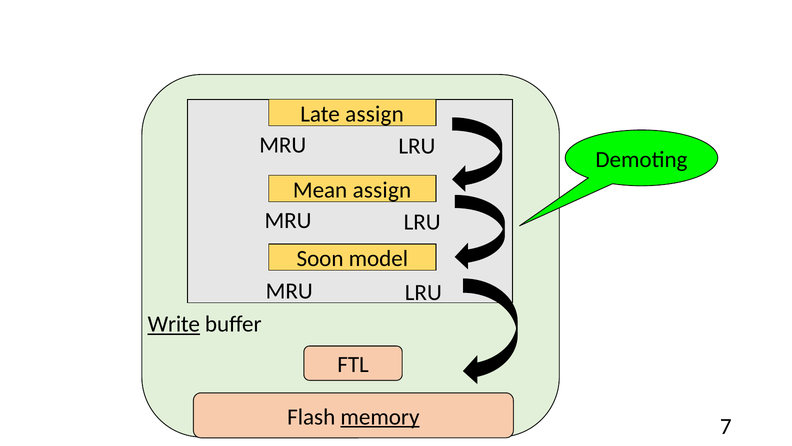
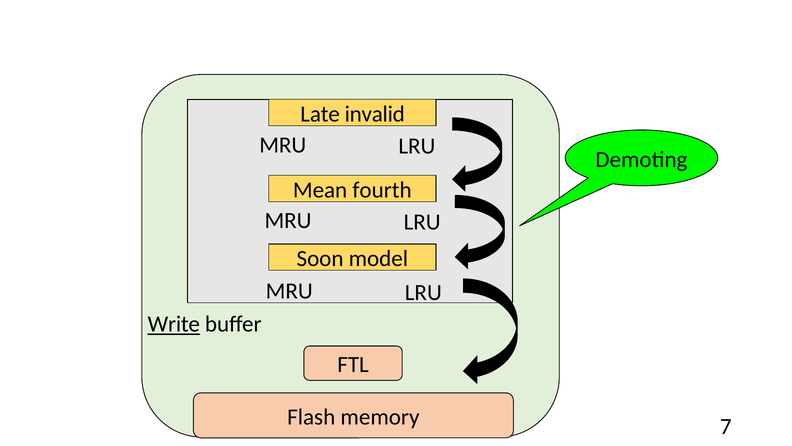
Late assign: assign -> invalid
Mean assign: assign -> fourth
memory underline: present -> none
